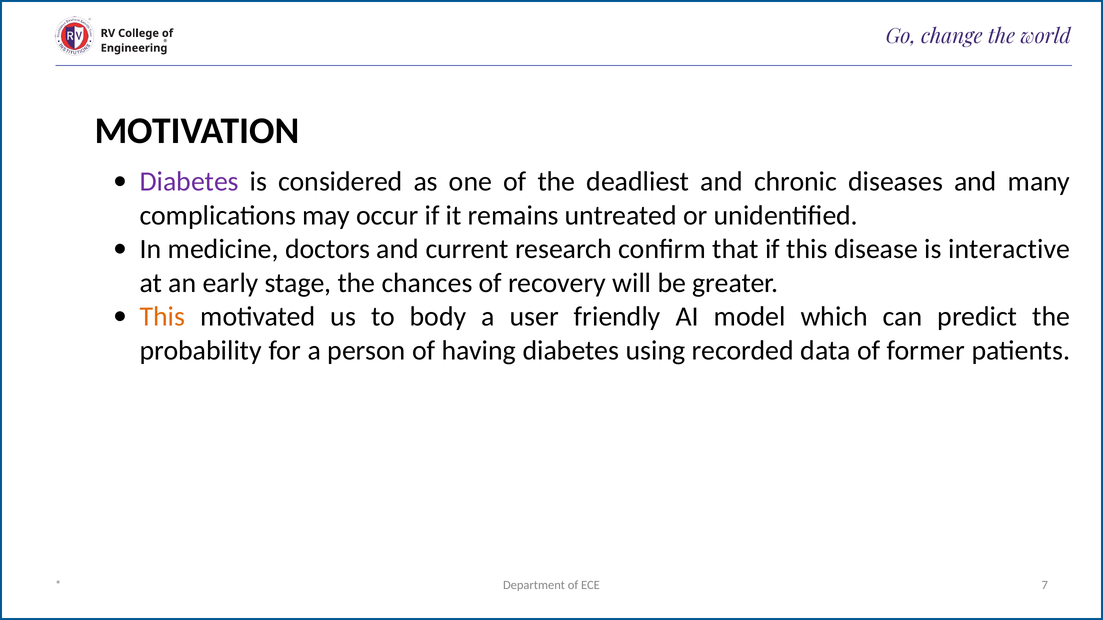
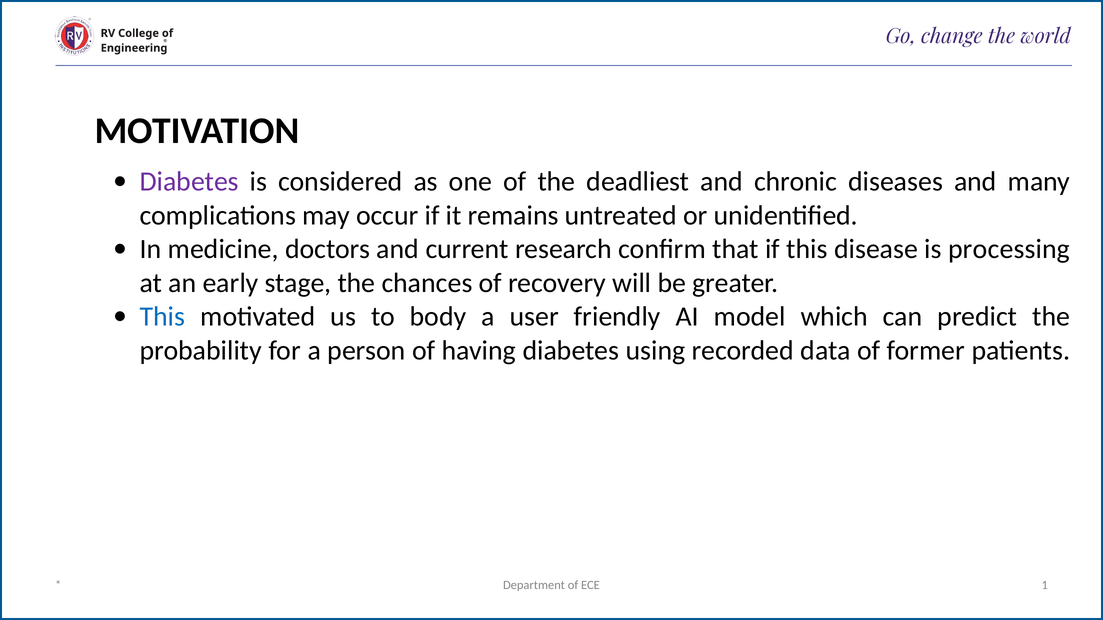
interactive: interactive -> processing
This at (162, 317) colour: orange -> blue
7: 7 -> 1
